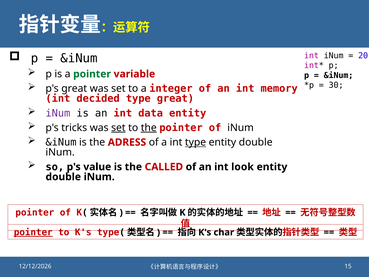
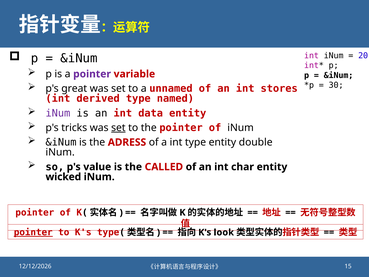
pointer at (92, 74) colour: green -> purple
integer: integer -> unnamed
memory: memory -> stores
decided: decided -> derived
type great: great -> named
the at (149, 128) underline: present -> none
type at (196, 142) underline: present -> none
look: look -> char
double at (63, 177): double -> wicked
char: char -> look
